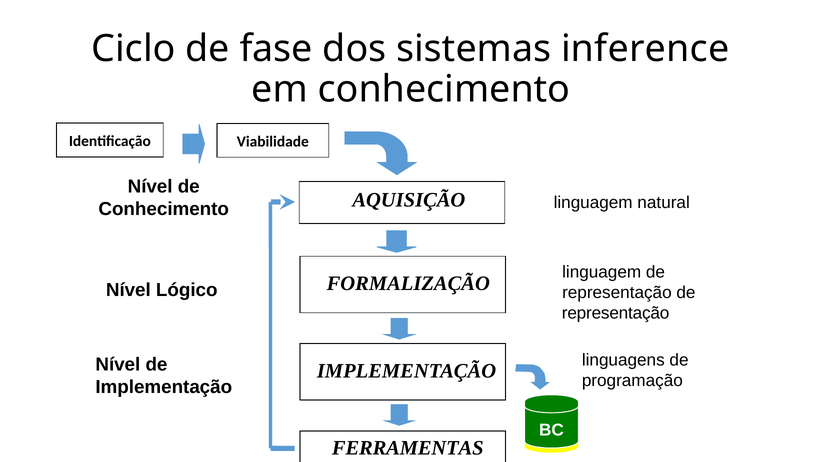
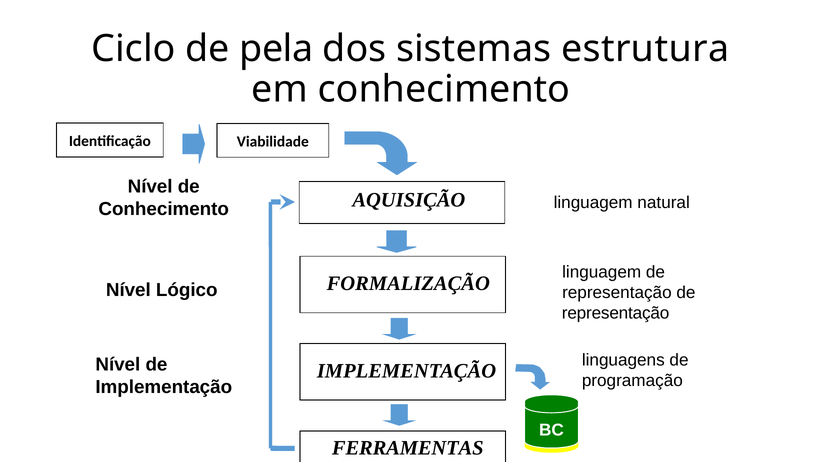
fase: fase -> pela
inference: inference -> estrutura
